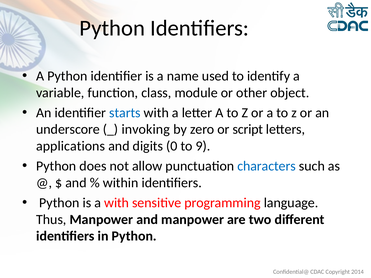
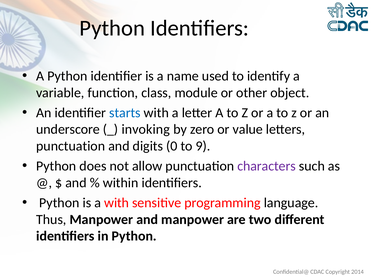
script: script -> value
applications at (71, 146): applications -> punctuation
characters colour: blue -> purple
